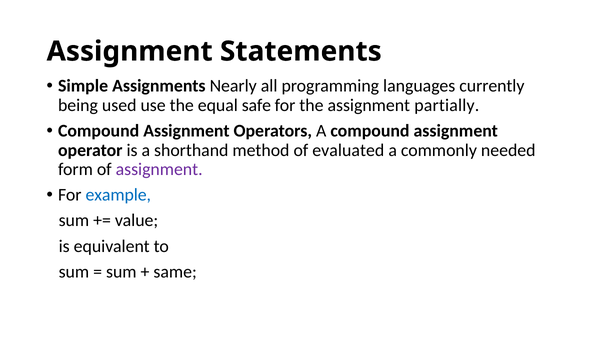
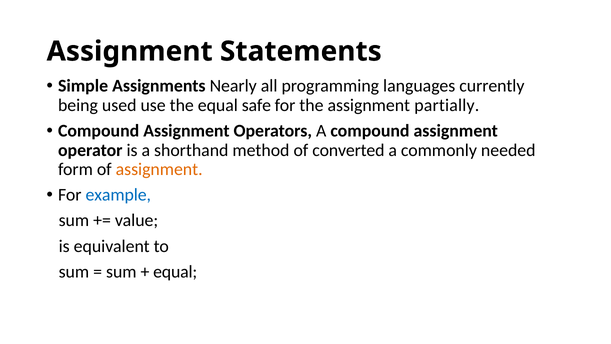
evaluated: evaluated -> converted
assignment at (159, 169) colour: purple -> orange
same at (175, 272): same -> equal
